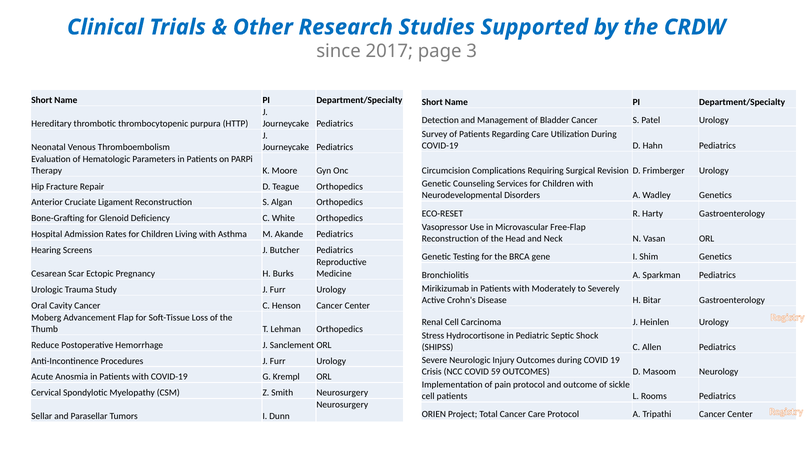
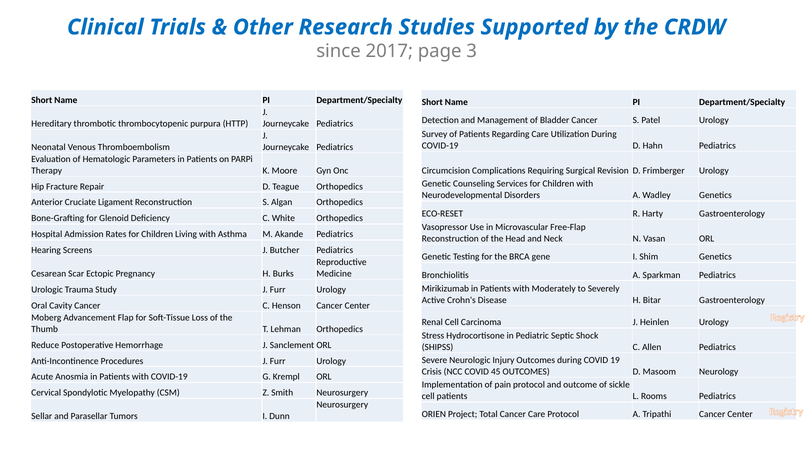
59: 59 -> 45
